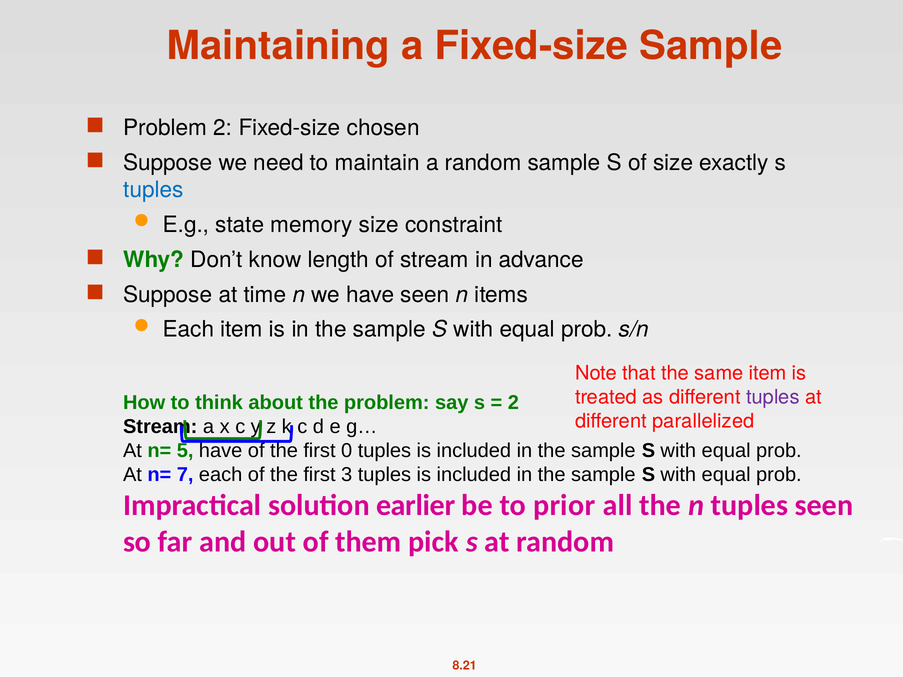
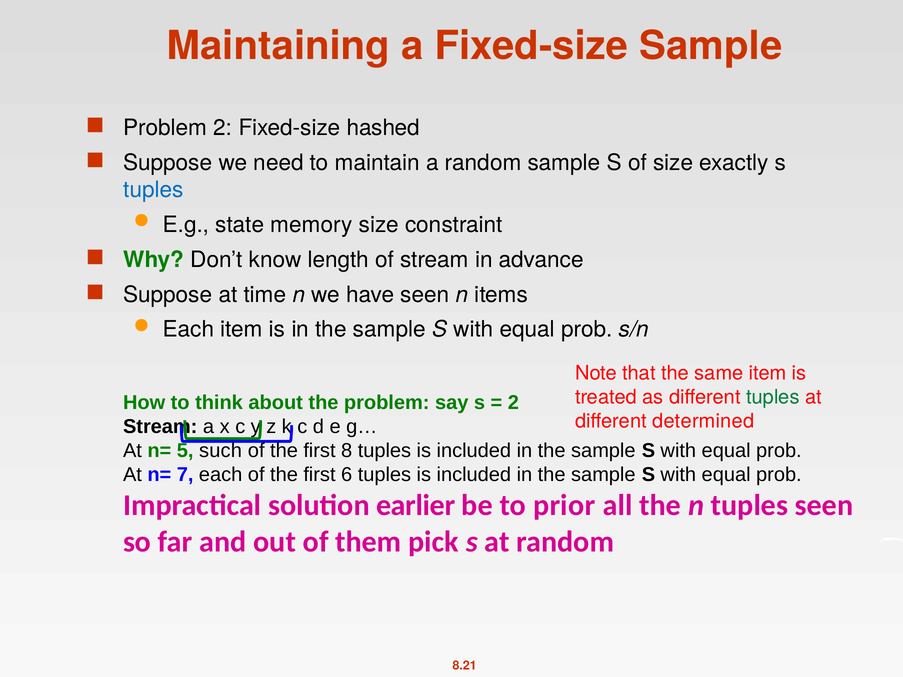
chosen: chosen -> hashed
tuples at (773, 397) colour: purple -> green
parallelized: parallelized -> determined
5 have: have -> such
0: 0 -> 8
3: 3 -> 6
